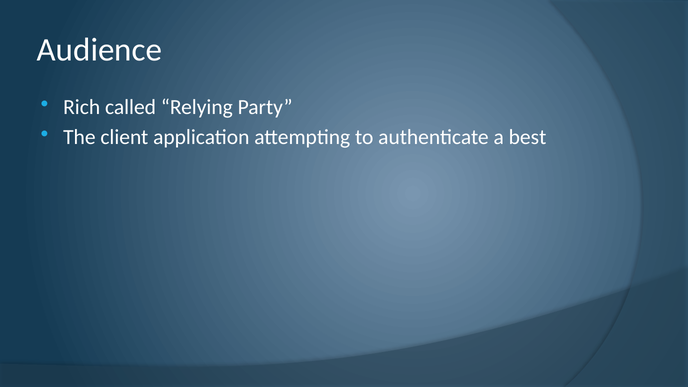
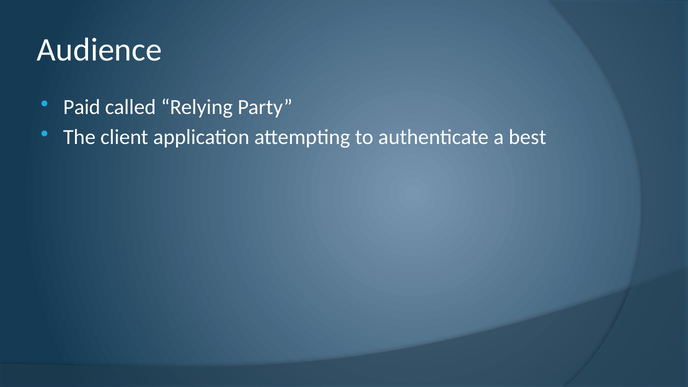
Rich: Rich -> Paid
